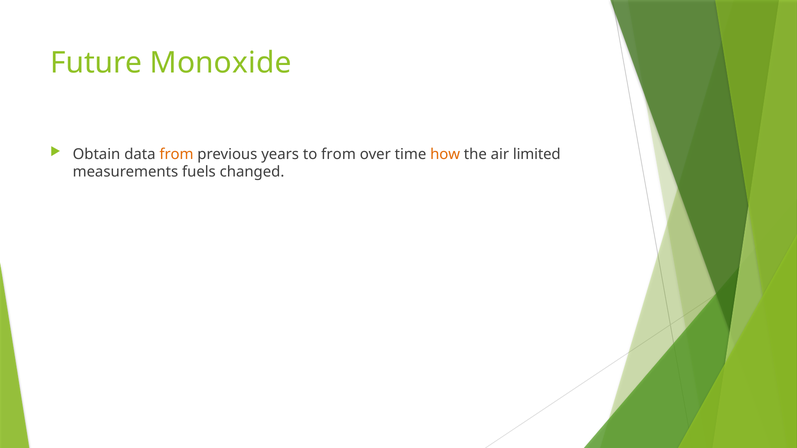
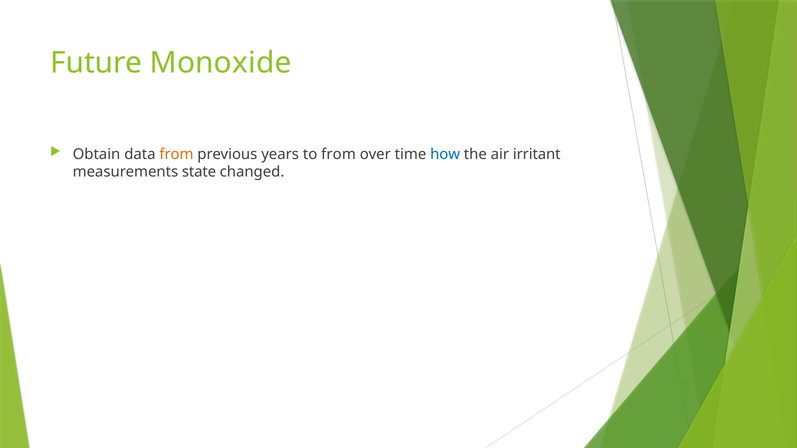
how colour: orange -> blue
limited: limited -> irritant
fuels: fuels -> state
